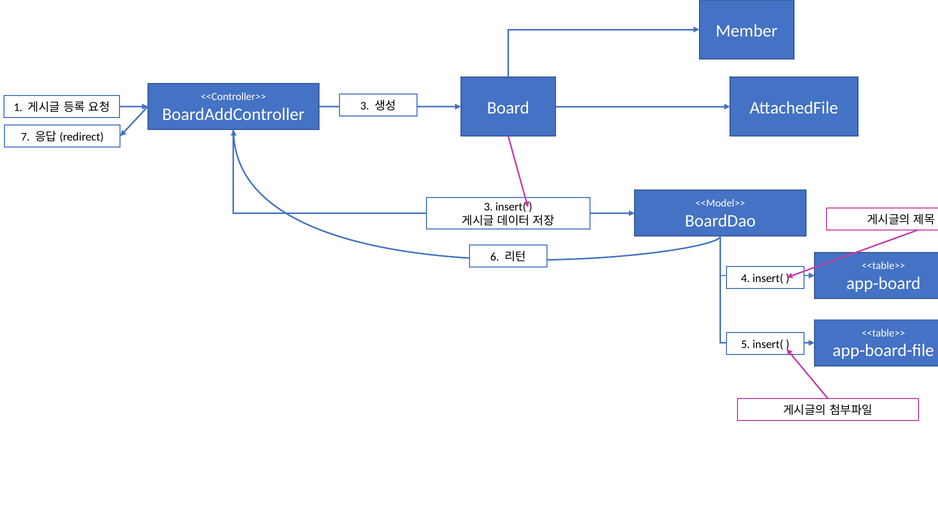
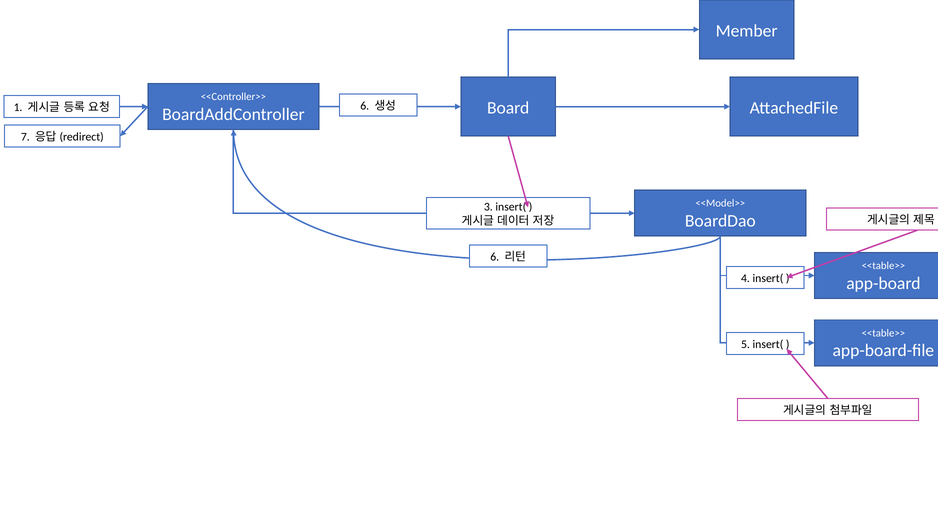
3 at (365, 106): 3 -> 6
